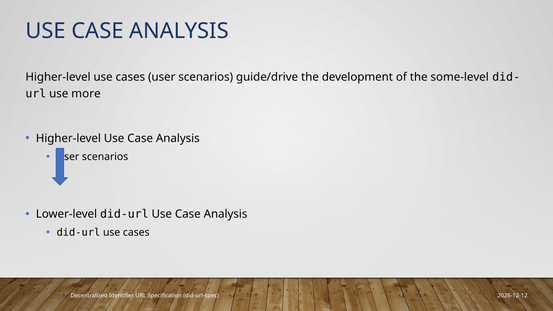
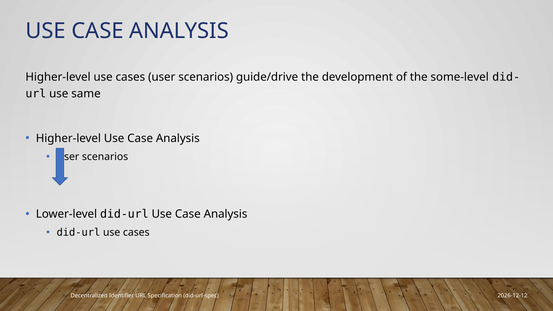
more: more -> same
